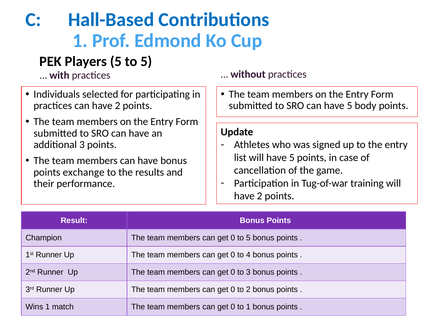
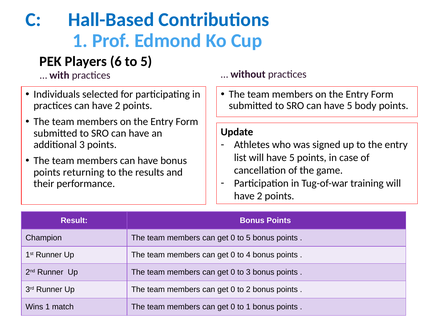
Players 5: 5 -> 6
exchange: exchange -> returning
